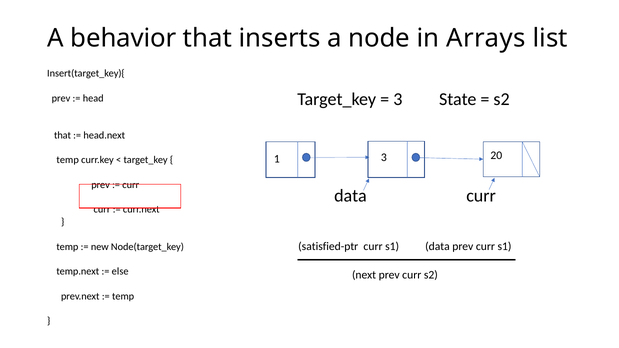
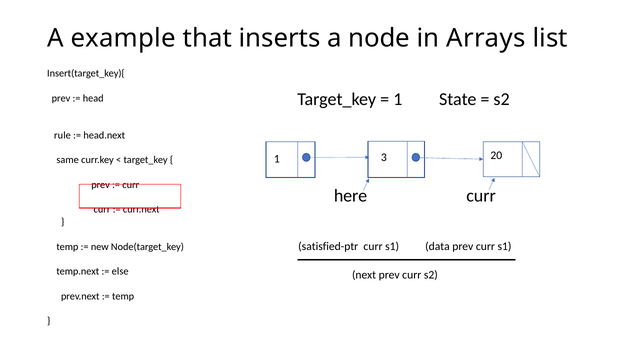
behavior: behavior -> example
3 at (398, 99): 3 -> 1
that at (63, 135): that -> rule
temp at (68, 160): temp -> same
data at (350, 196): data -> here
